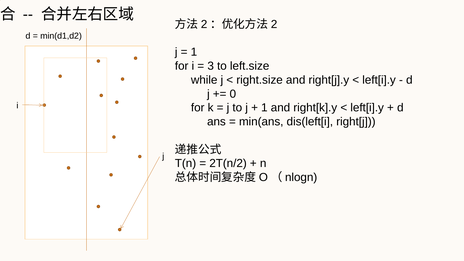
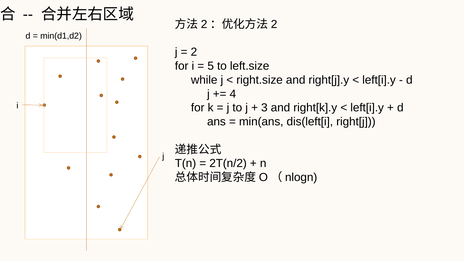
1 at (194, 52): 1 -> 2
3: 3 -> 5
0: 0 -> 4
1 at (264, 108): 1 -> 3
